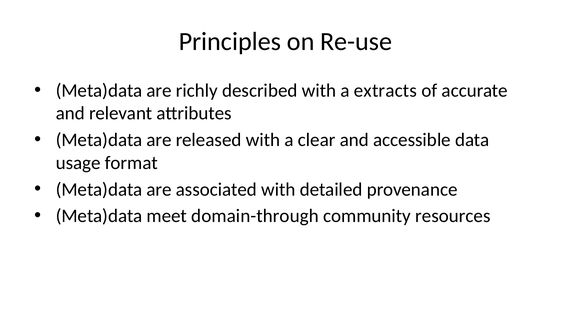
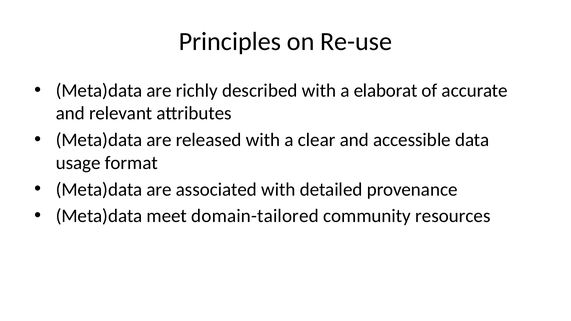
extracts: extracts -> elaborat
domain-through: domain-through -> domain-tailored
